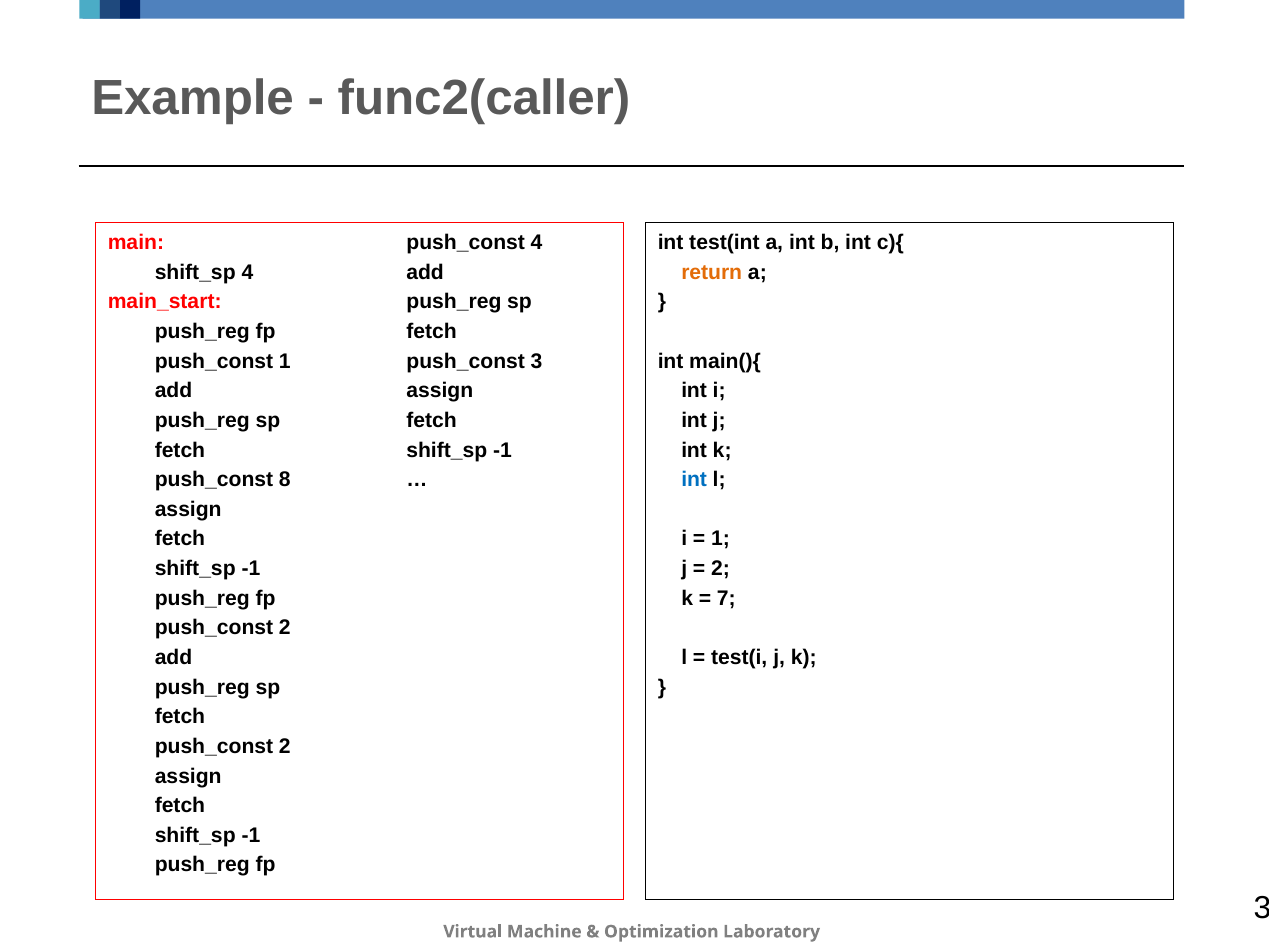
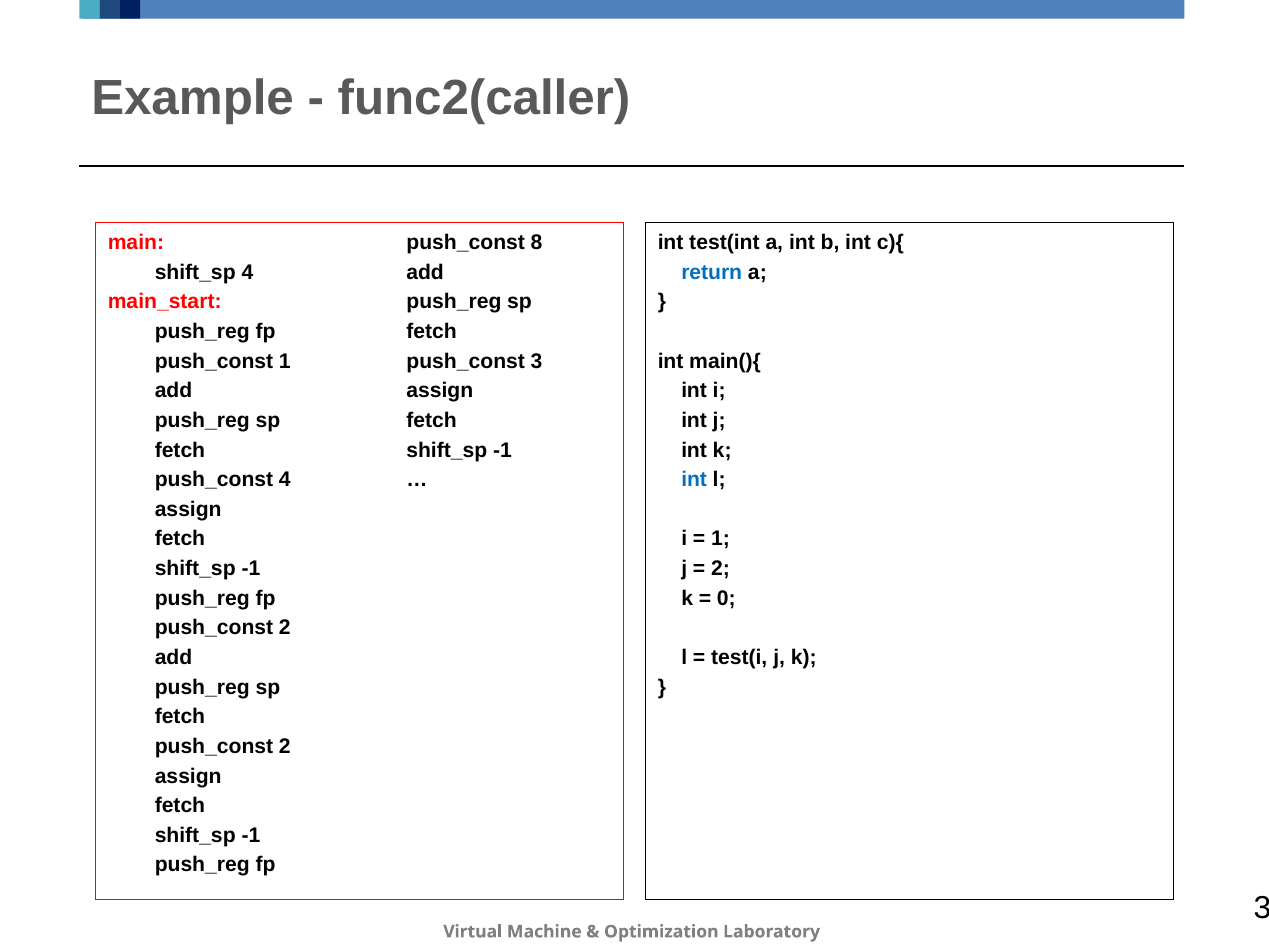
push_const 4: 4 -> 8
return colour: orange -> blue
push_const 8: 8 -> 4
7: 7 -> 0
